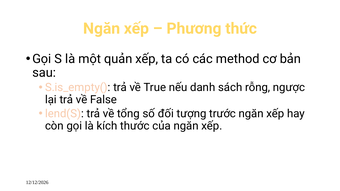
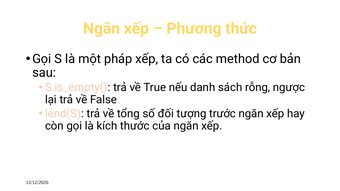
quản: quản -> pháp
